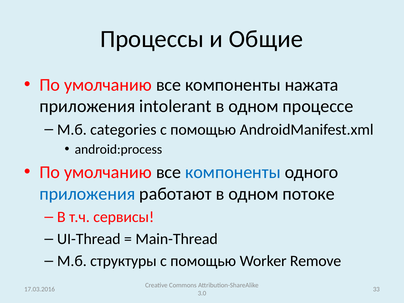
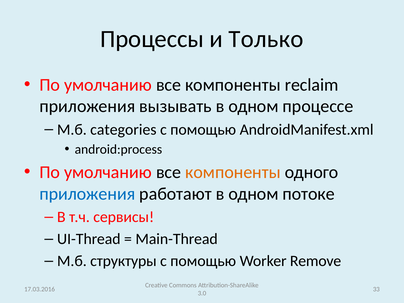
Общие: Общие -> Только
нажата: нажата -> reclaim
intolerant: intolerant -> вызывать
компоненты at (233, 172) colour: blue -> orange
